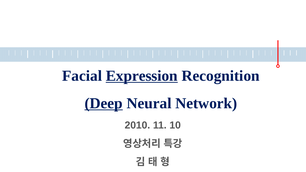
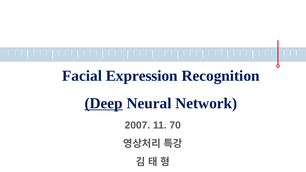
Expression underline: present -> none
2010: 2010 -> 2007
10: 10 -> 70
